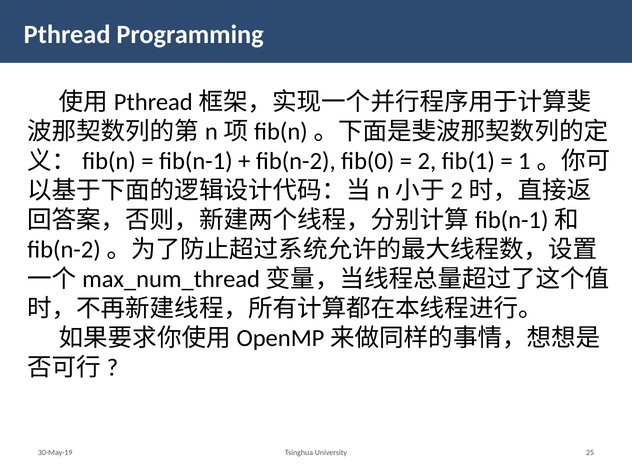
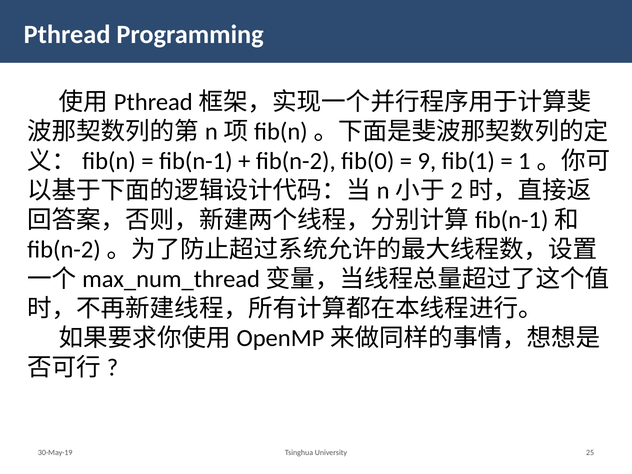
2: 2 -> 9
